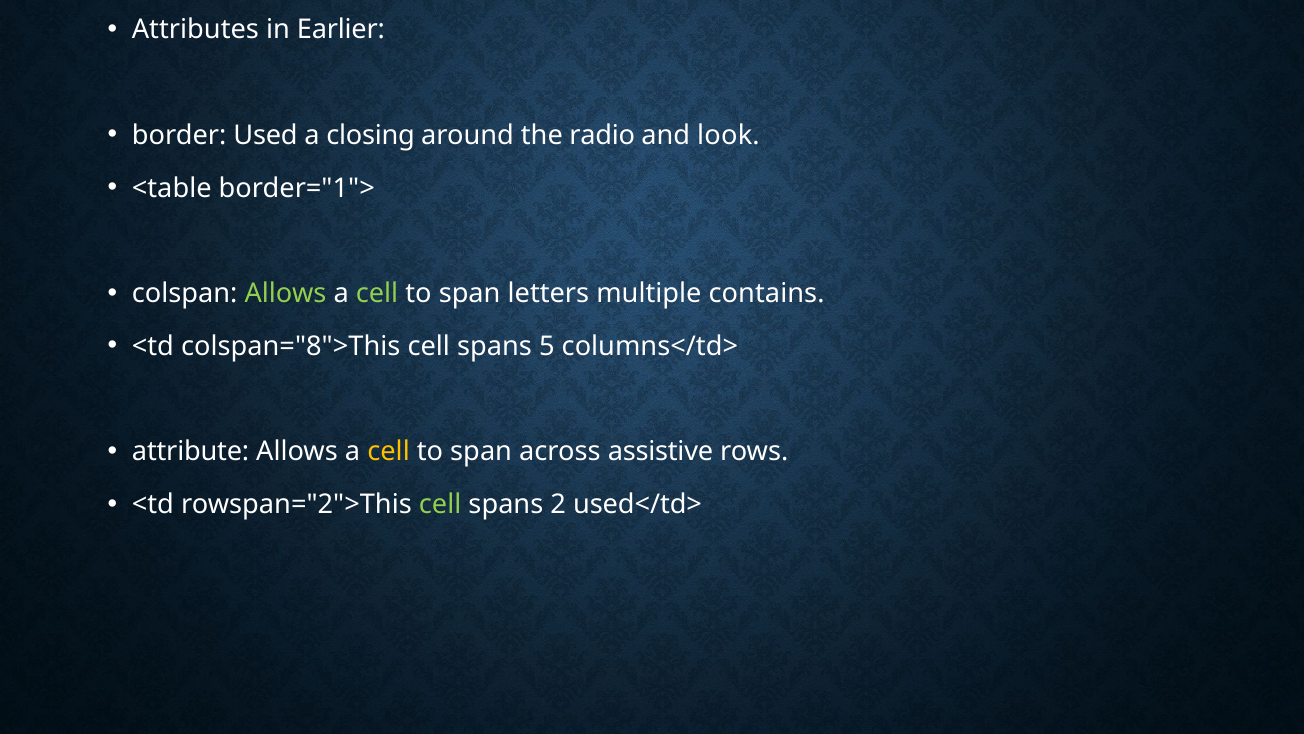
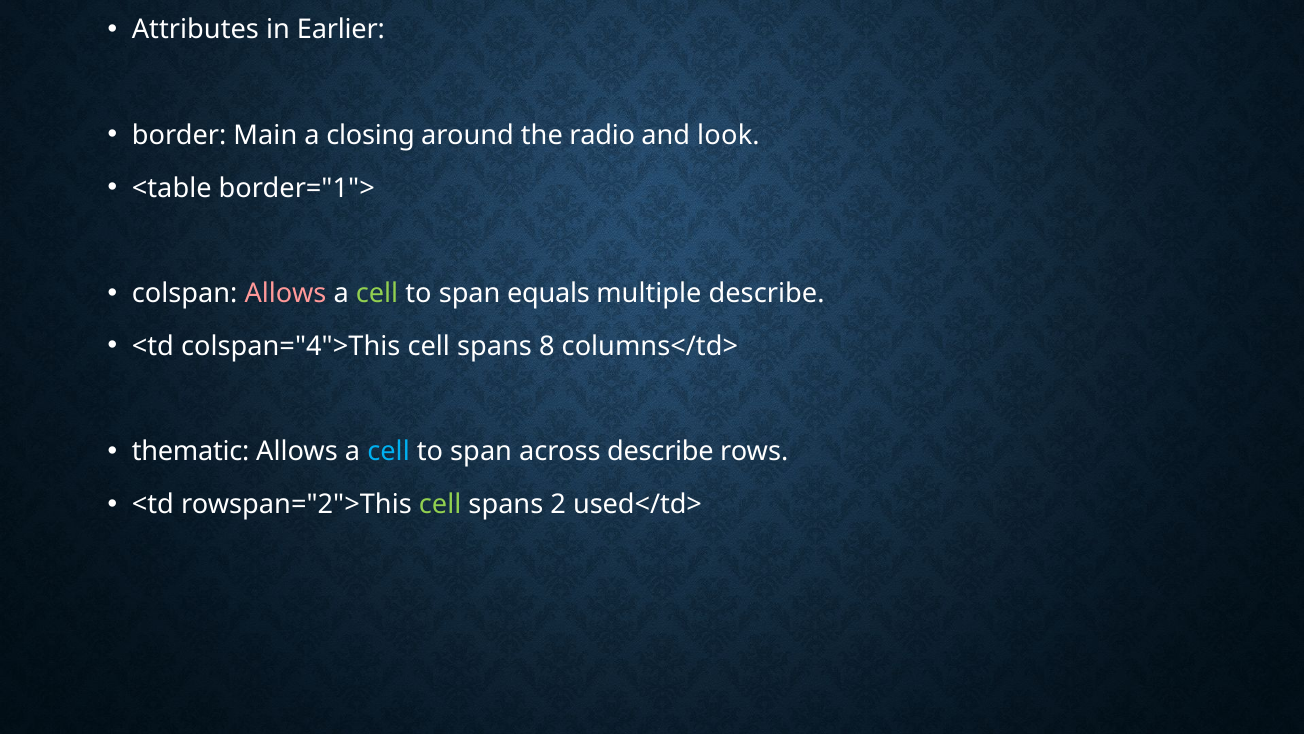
Used: Used -> Main
Allows at (286, 293) colour: light green -> pink
letters: letters -> equals
multiple contains: contains -> describe
colspan="8">This: colspan="8">This -> colspan="4">This
5: 5 -> 8
attribute: attribute -> thematic
cell at (389, 452) colour: yellow -> light blue
across assistive: assistive -> describe
